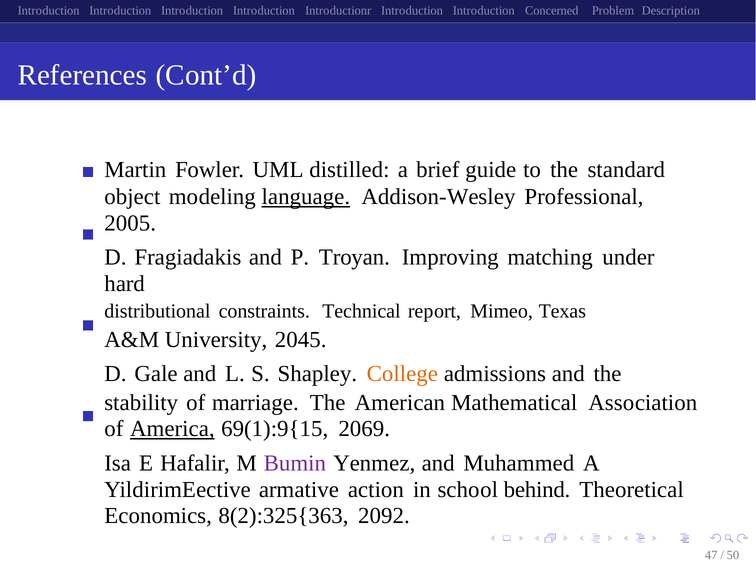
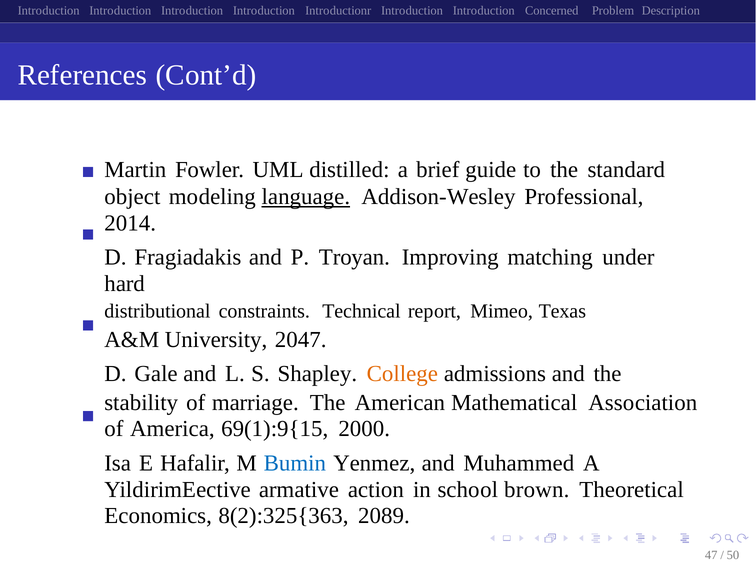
2005: 2005 -> 2014
2045: 2045 -> 2047
America underline: present -> none
2069: 2069 -> 2000
Bumin colour: purple -> blue
behind: behind -> brown
2092: 2092 -> 2089
